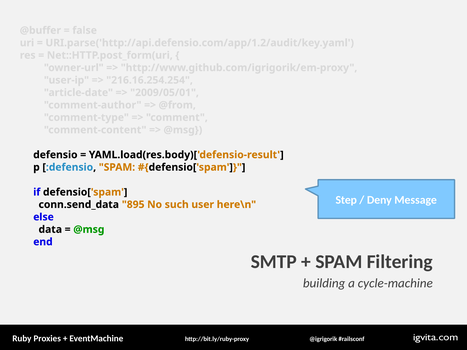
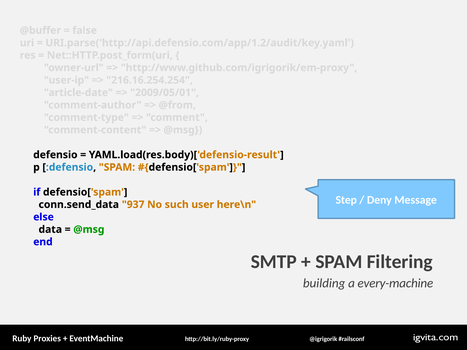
895: 895 -> 937
cycle-machine: cycle-machine -> every-machine
